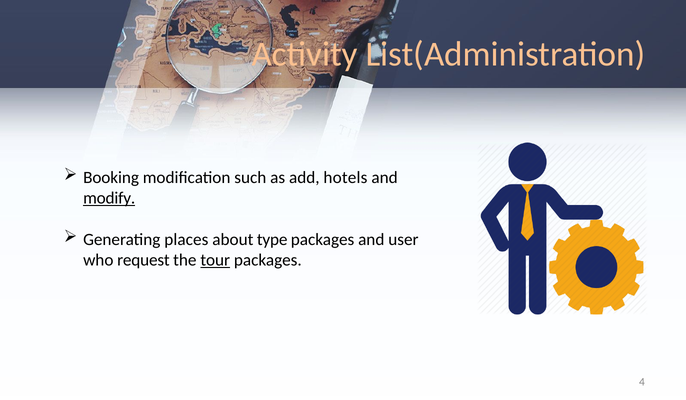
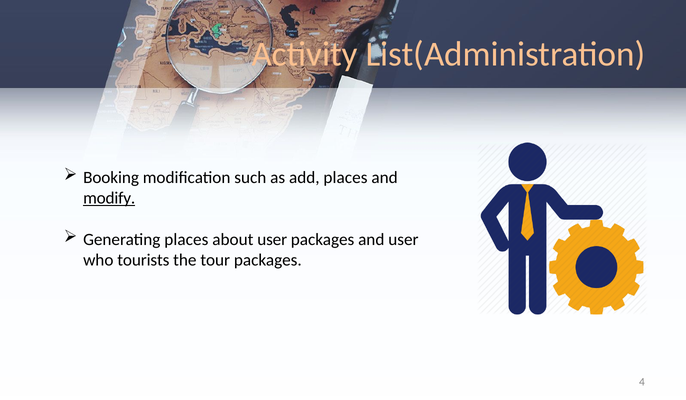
add hotels: hotels -> places
about type: type -> user
request: request -> tourists
tour underline: present -> none
